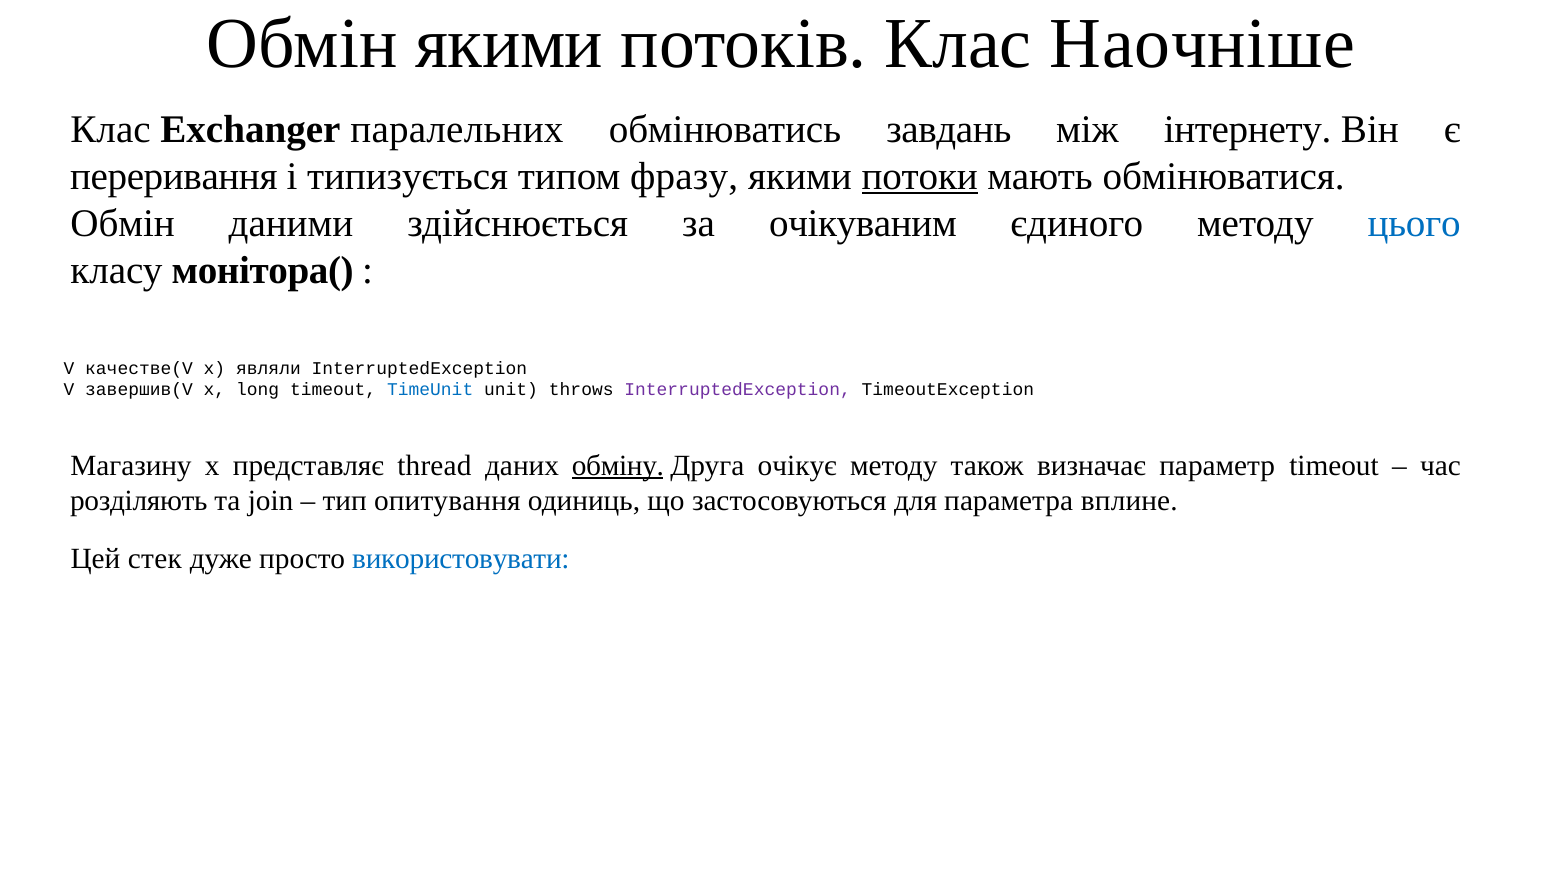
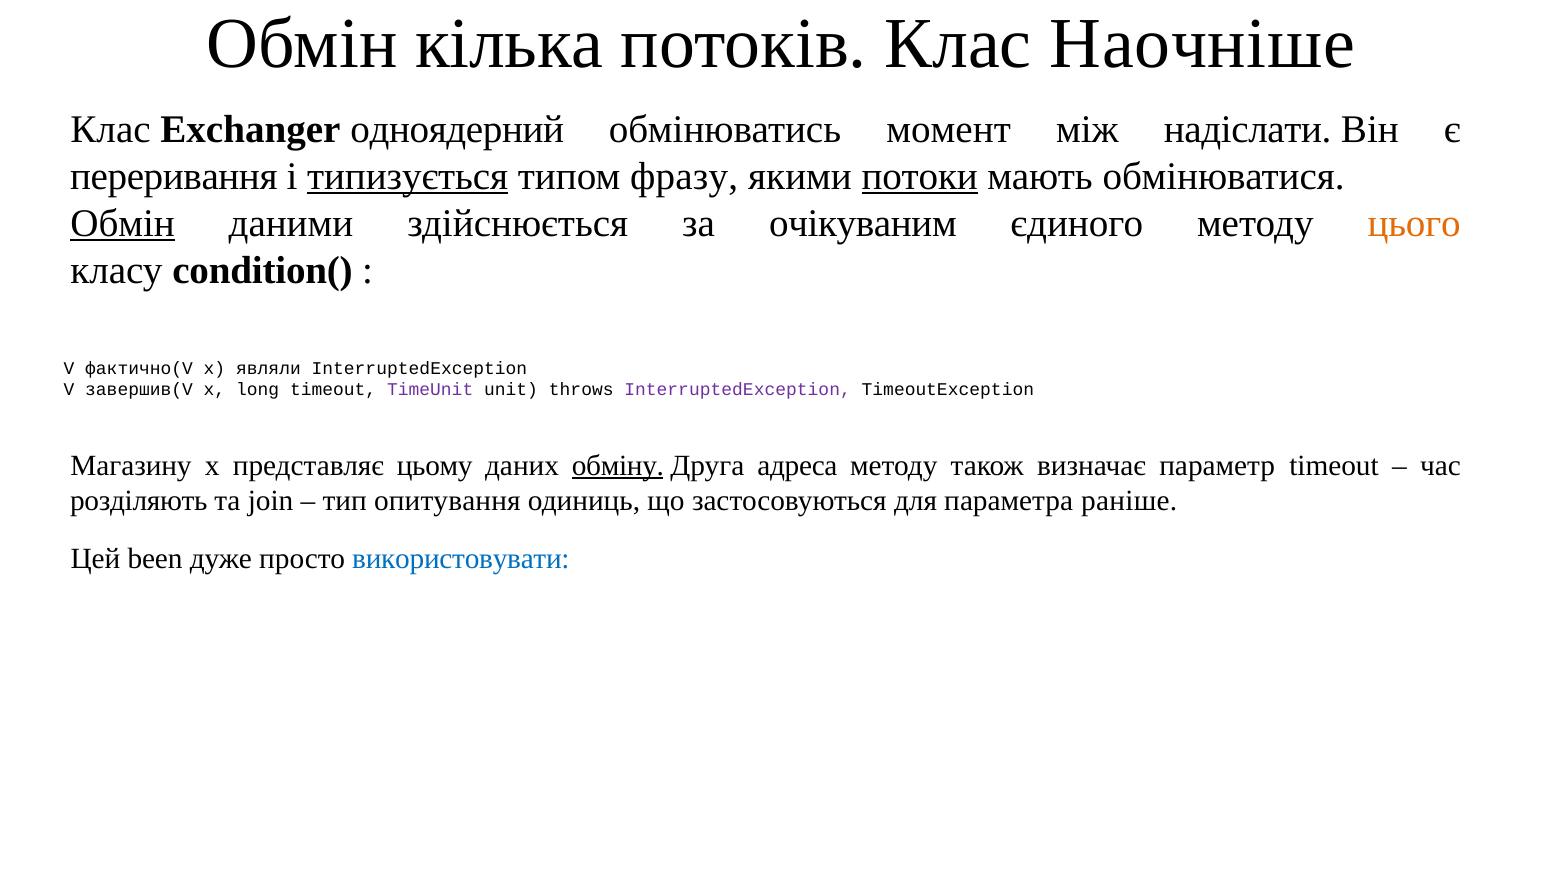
Обмін якими: якими -> кілька
паралельних: паралельних -> одноядерний
завдань: завдань -> момент
інтернету: інтернету -> надіслати
типизується underline: none -> present
Обмін at (123, 223) underline: none -> present
цього colour: blue -> orange
монітора(: монітора( -> condition(
качестве(V: качестве(V -> фактично(V
TimeUnit colour: blue -> purple
thread: thread -> цьому
очікує: очікує -> адреса
вплине: вплине -> раніше
стек: стек -> been
